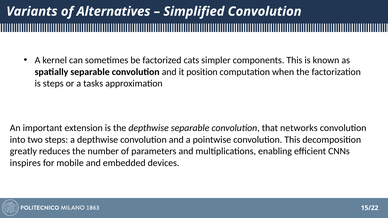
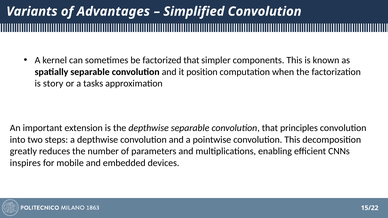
Alternatives: Alternatives -> Advantages
factorized cats: cats -> that
is steps: steps -> story
networks: networks -> principles
